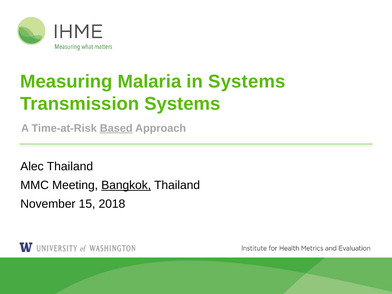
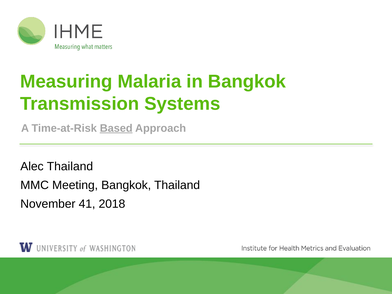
in Systems: Systems -> Bangkok
Bangkok at (126, 185) underline: present -> none
15: 15 -> 41
